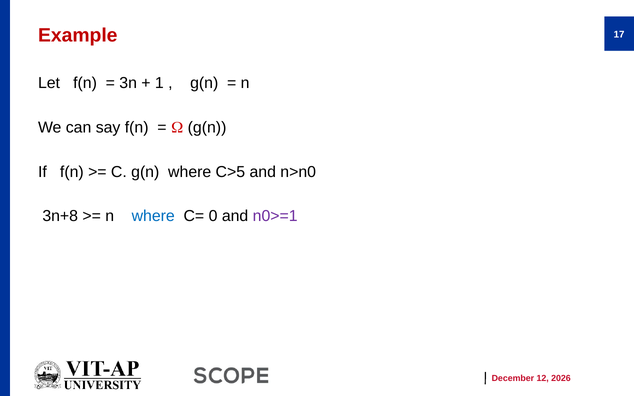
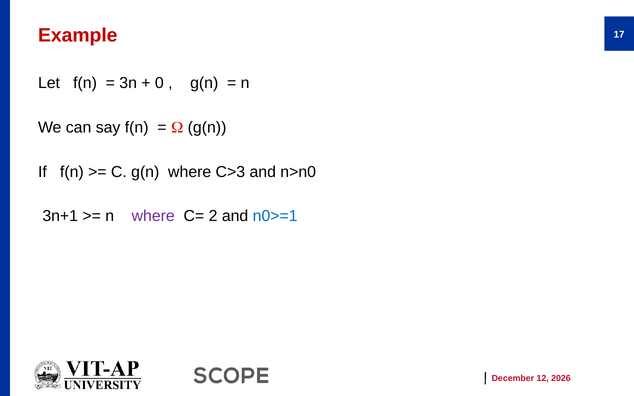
1: 1 -> 0
C>5: C>5 -> C>3
3n+8: 3n+8 -> 3n+1
where at (153, 216) colour: blue -> purple
0: 0 -> 2
n0>=1 colour: purple -> blue
